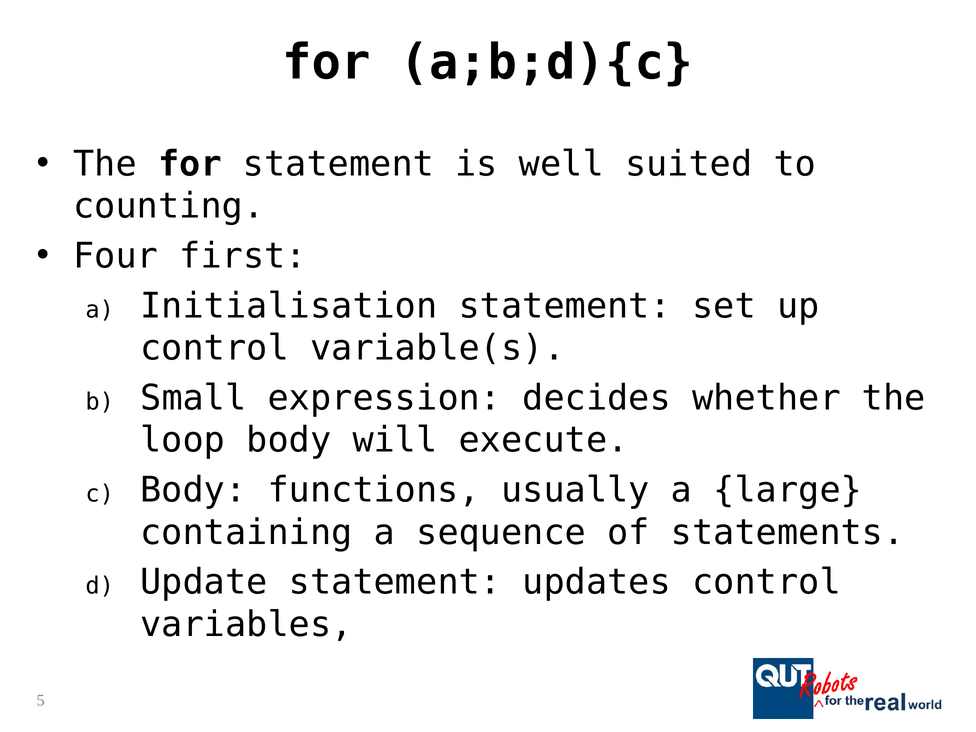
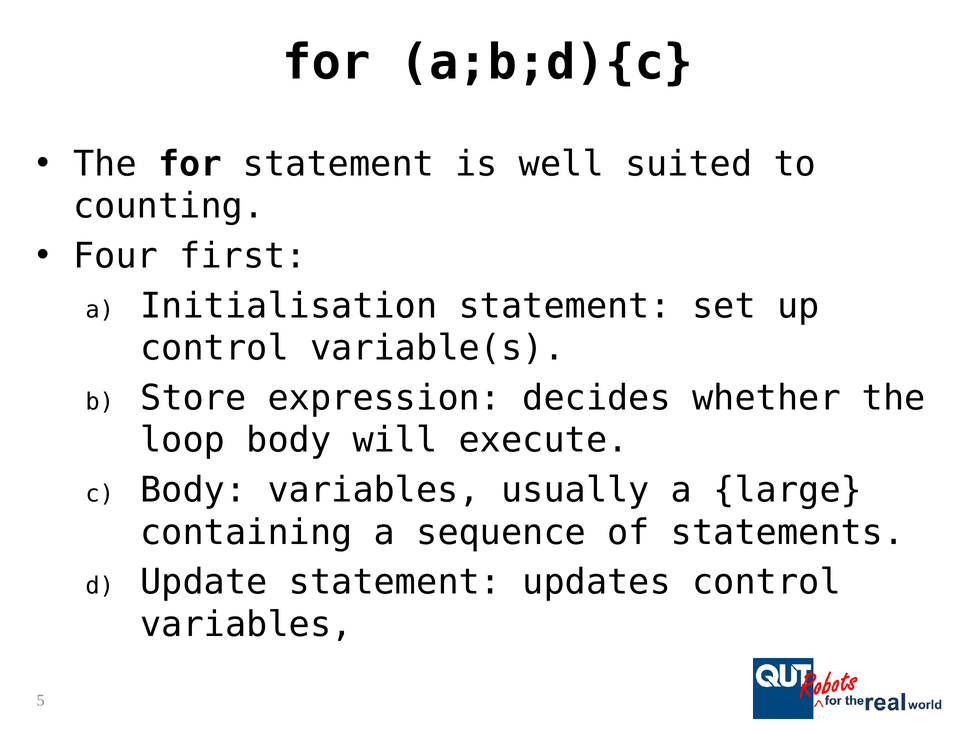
Small: Small -> Store
Body functions: functions -> variables
